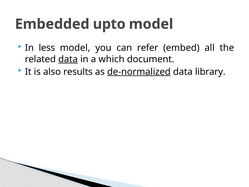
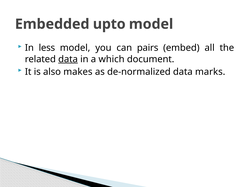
refer: refer -> pairs
results: results -> makes
de-normalized underline: present -> none
library: library -> marks
